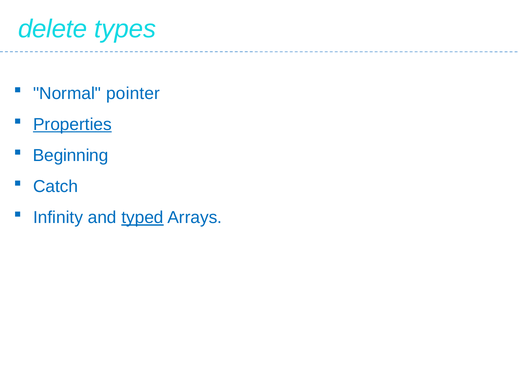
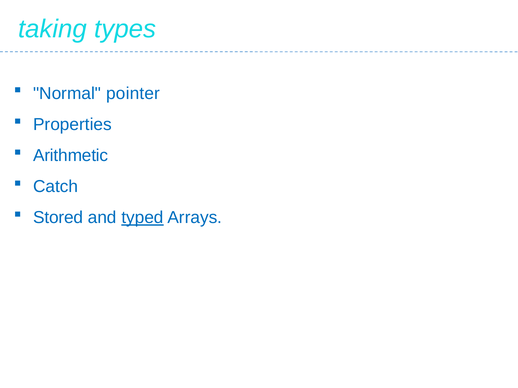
delete: delete -> taking
Properties underline: present -> none
Beginning: Beginning -> Arithmetic
Infinity: Infinity -> Stored
